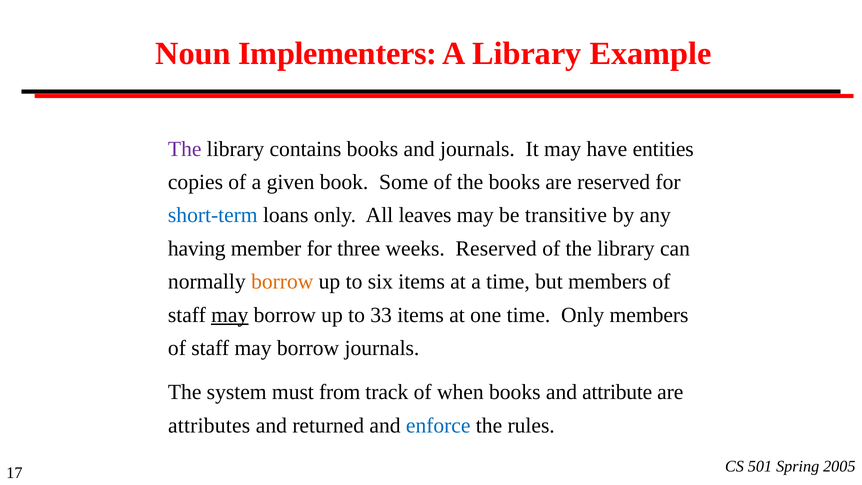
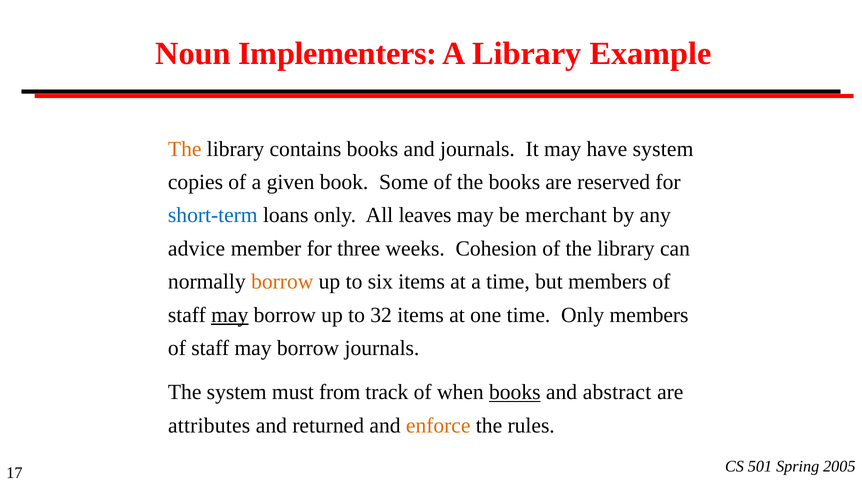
The at (185, 149) colour: purple -> orange
have entities: entities -> system
transitive: transitive -> merchant
having: having -> advice
weeks Reserved: Reserved -> Cohesion
33: 33 -> 32
books at (515, 392) underline: none -> present
attribute: attribute -> abstract
enforce colour: blue -> orange
